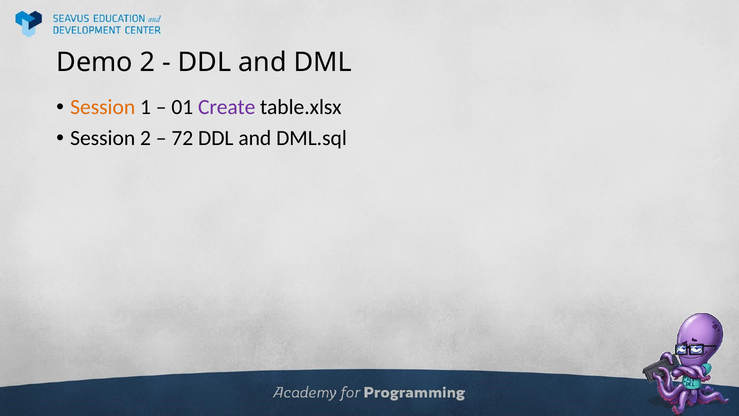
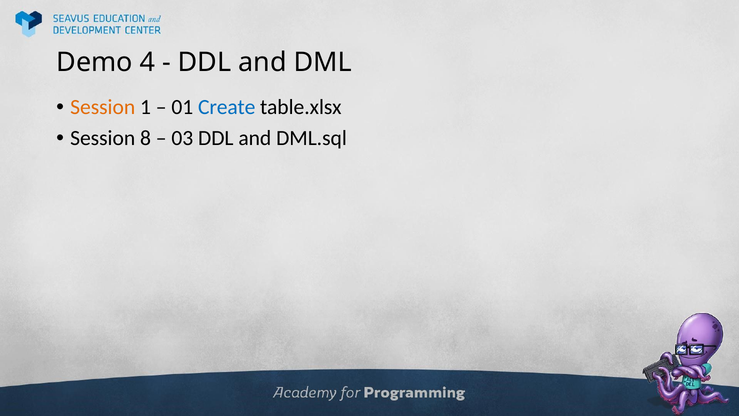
Demo 2: 2 -> 4
Create colour: purple -> blue
Session 2: 2 -> 8
72: 72 -> 03
